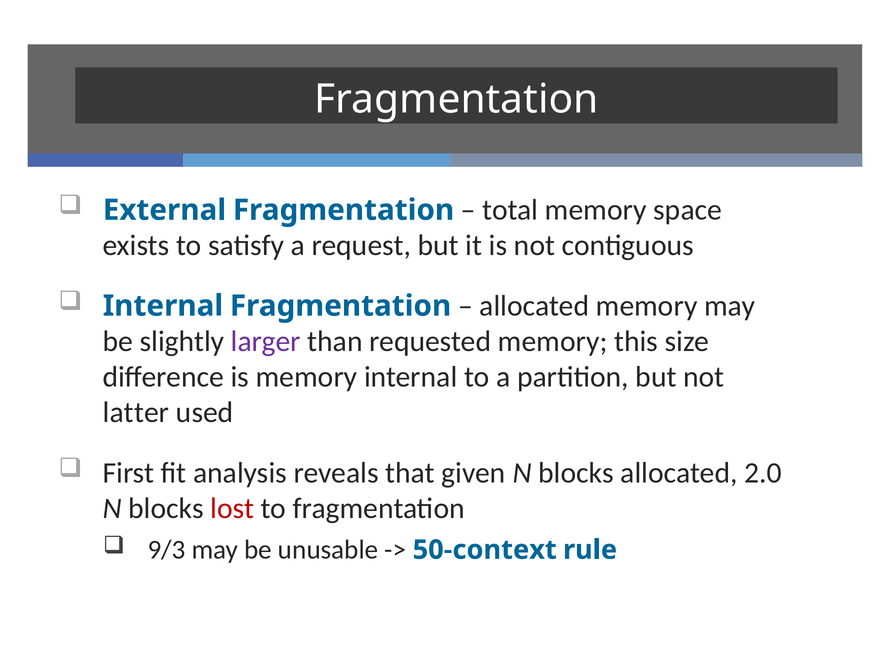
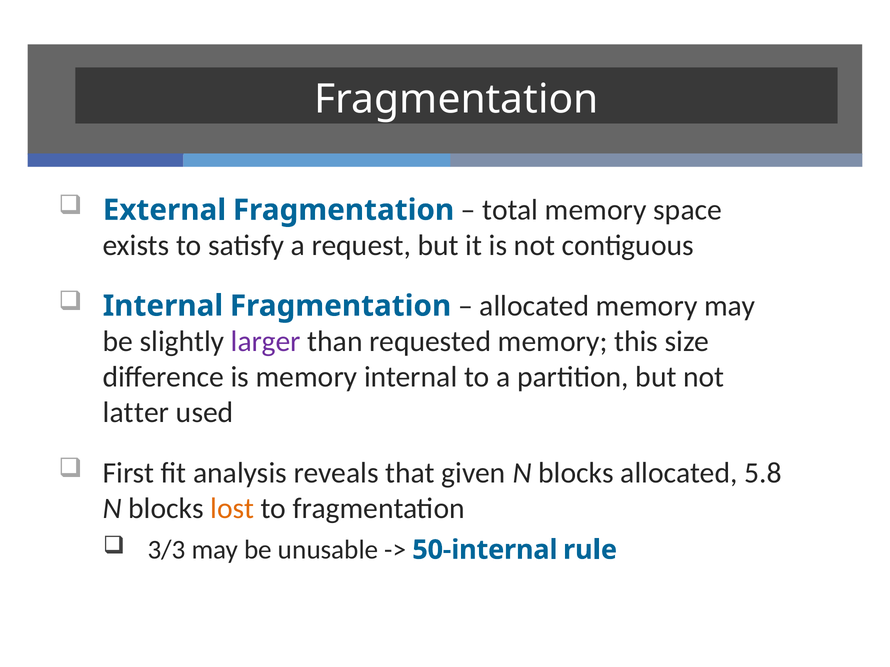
2.0: 2.0 -> 5.8
lost colour: red -> orange
9/3: 9/3 -> 3/3
50-context: 50-context -> 50-internal
